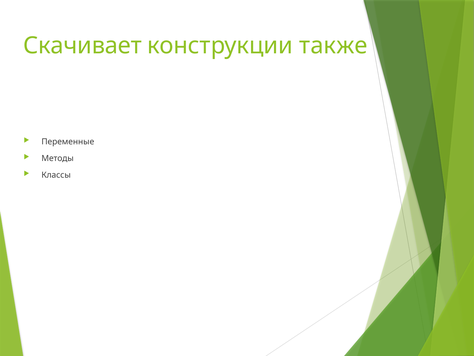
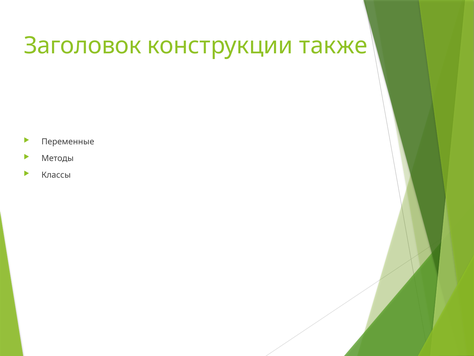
Скачивает: Скачивает -> Заголовок
